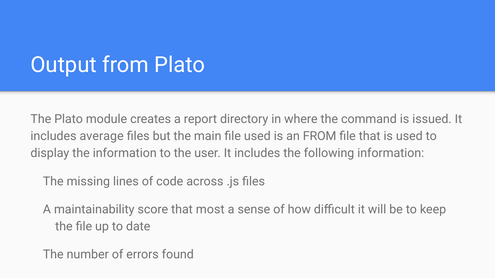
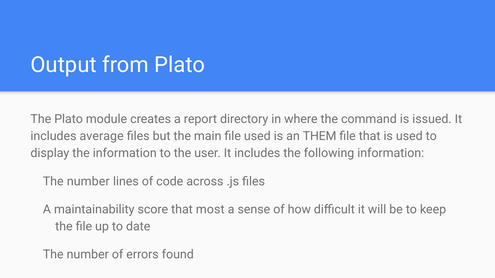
an FROM: FROM -> THEM
missing at (88, 182): missing -> number
